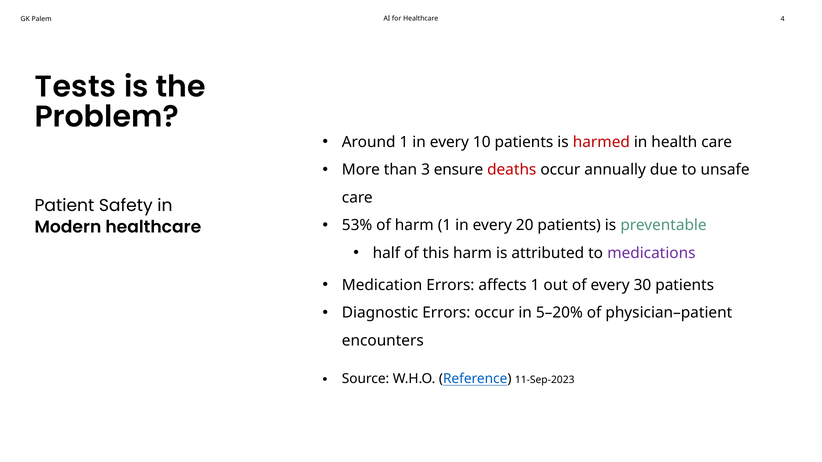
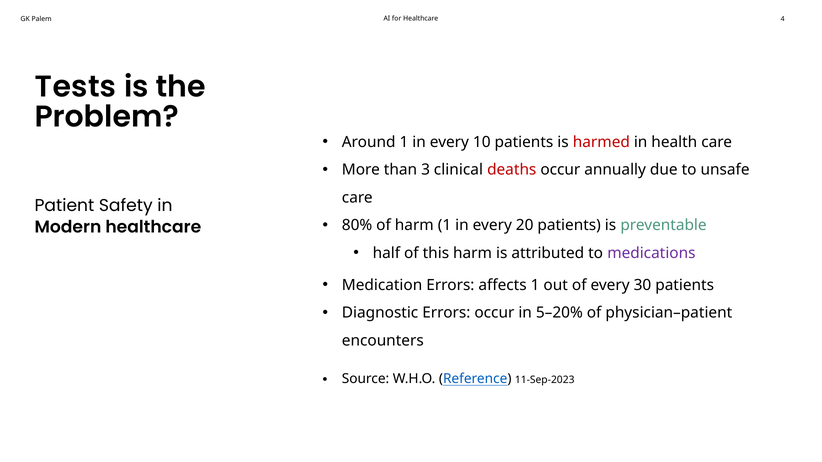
ensure: ensure -> clinical
53%: 53% -> 80%
